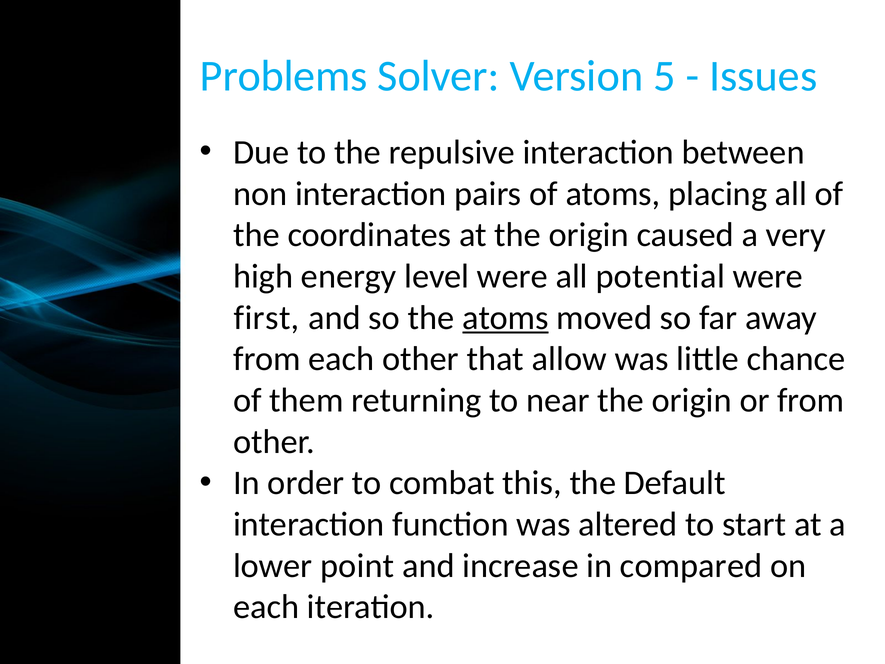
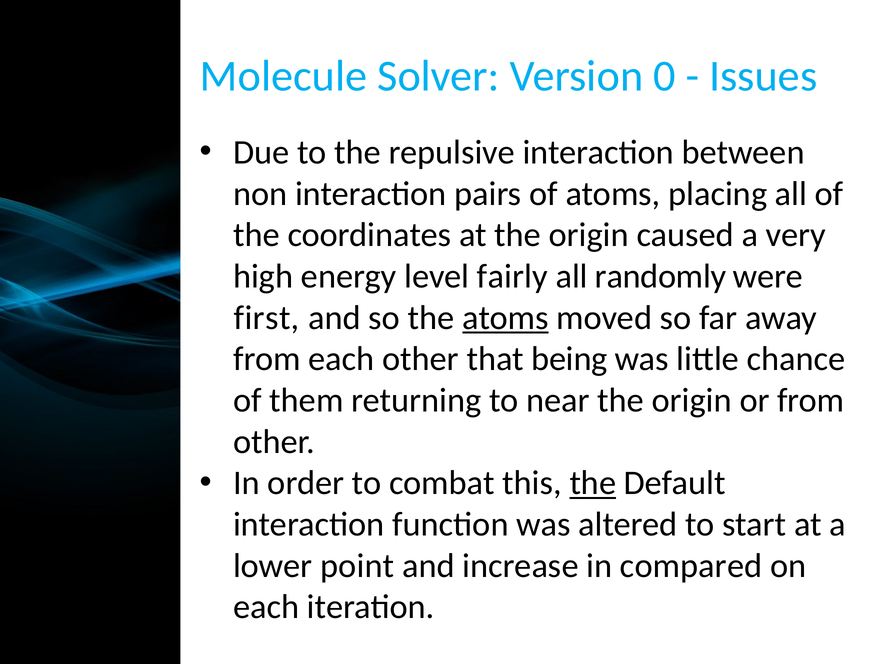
Problems: Problems -> Molecule
5: 5 -> 0
level were: were -> fairly
potential: potential -> randomly
allow: allow -> being
the at (593, 483) underline: none -> present
